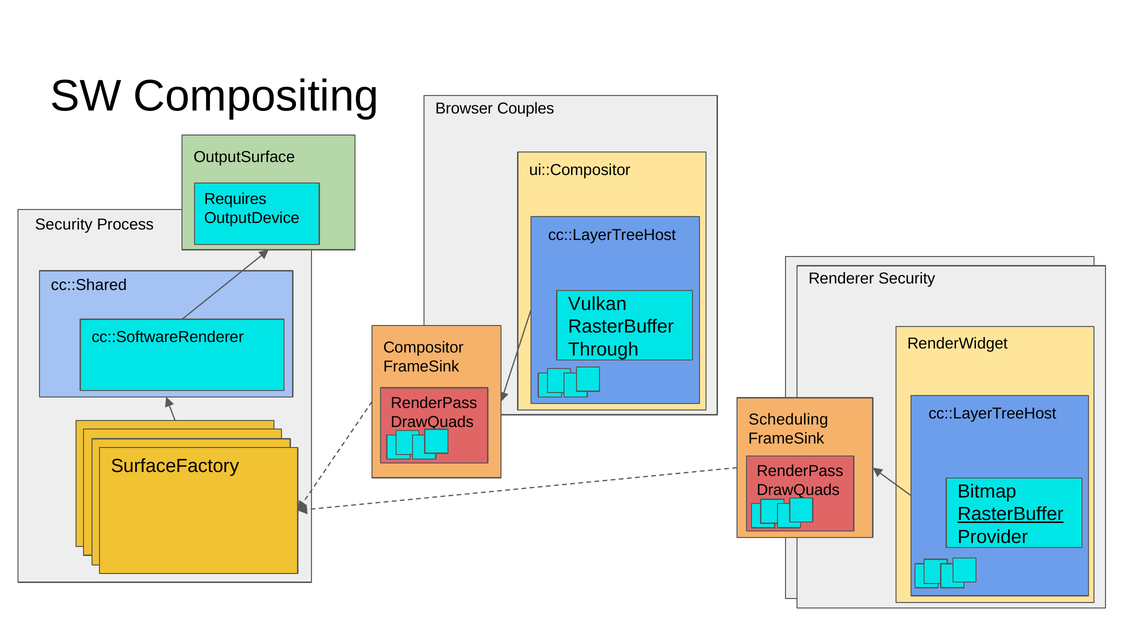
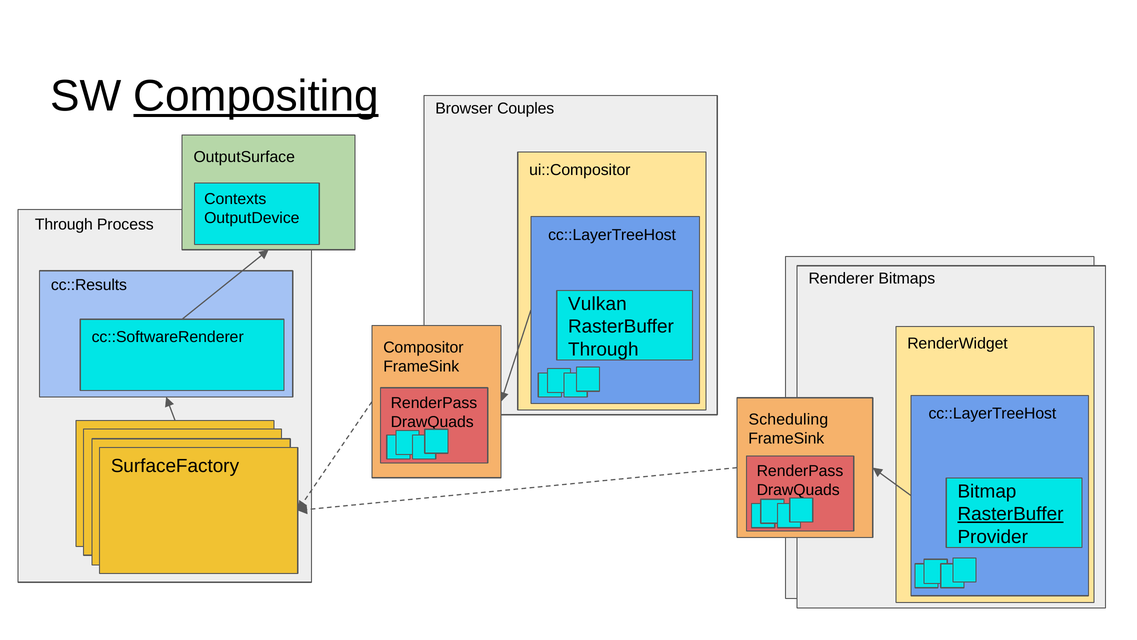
Compositing underline: none -> present
Requires: Requires -> Contexts
Security at (64, 224): Security -> Through
Renderer Security: Security -> Bitmaps
cc::Shared: cc::Shared -> cc::Results
